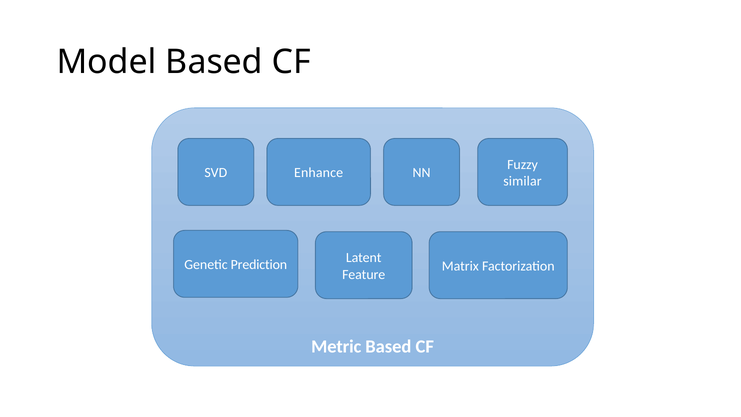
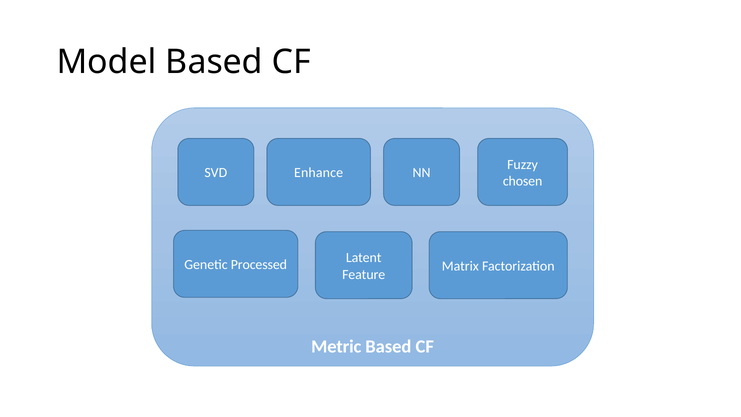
similar: similar -> chosen
Prediction: Prediction -> Processed
